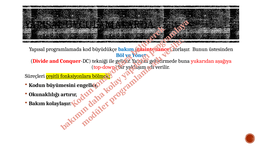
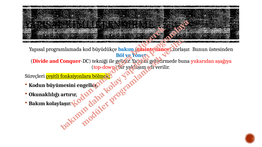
UYGULAMALARDA: UYGULAMALARDA -> KIMLIKLENDIRME
